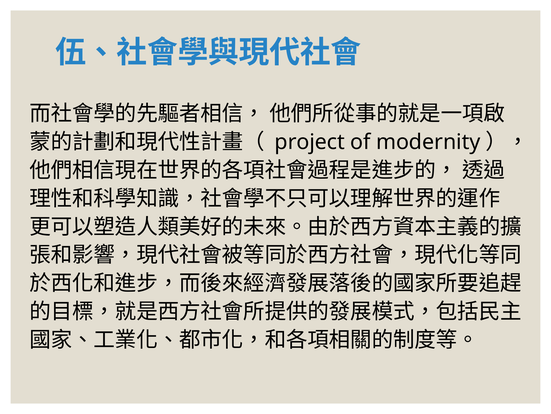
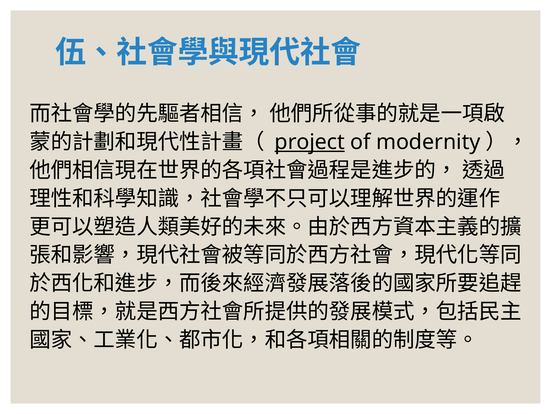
project underline: none -> present
